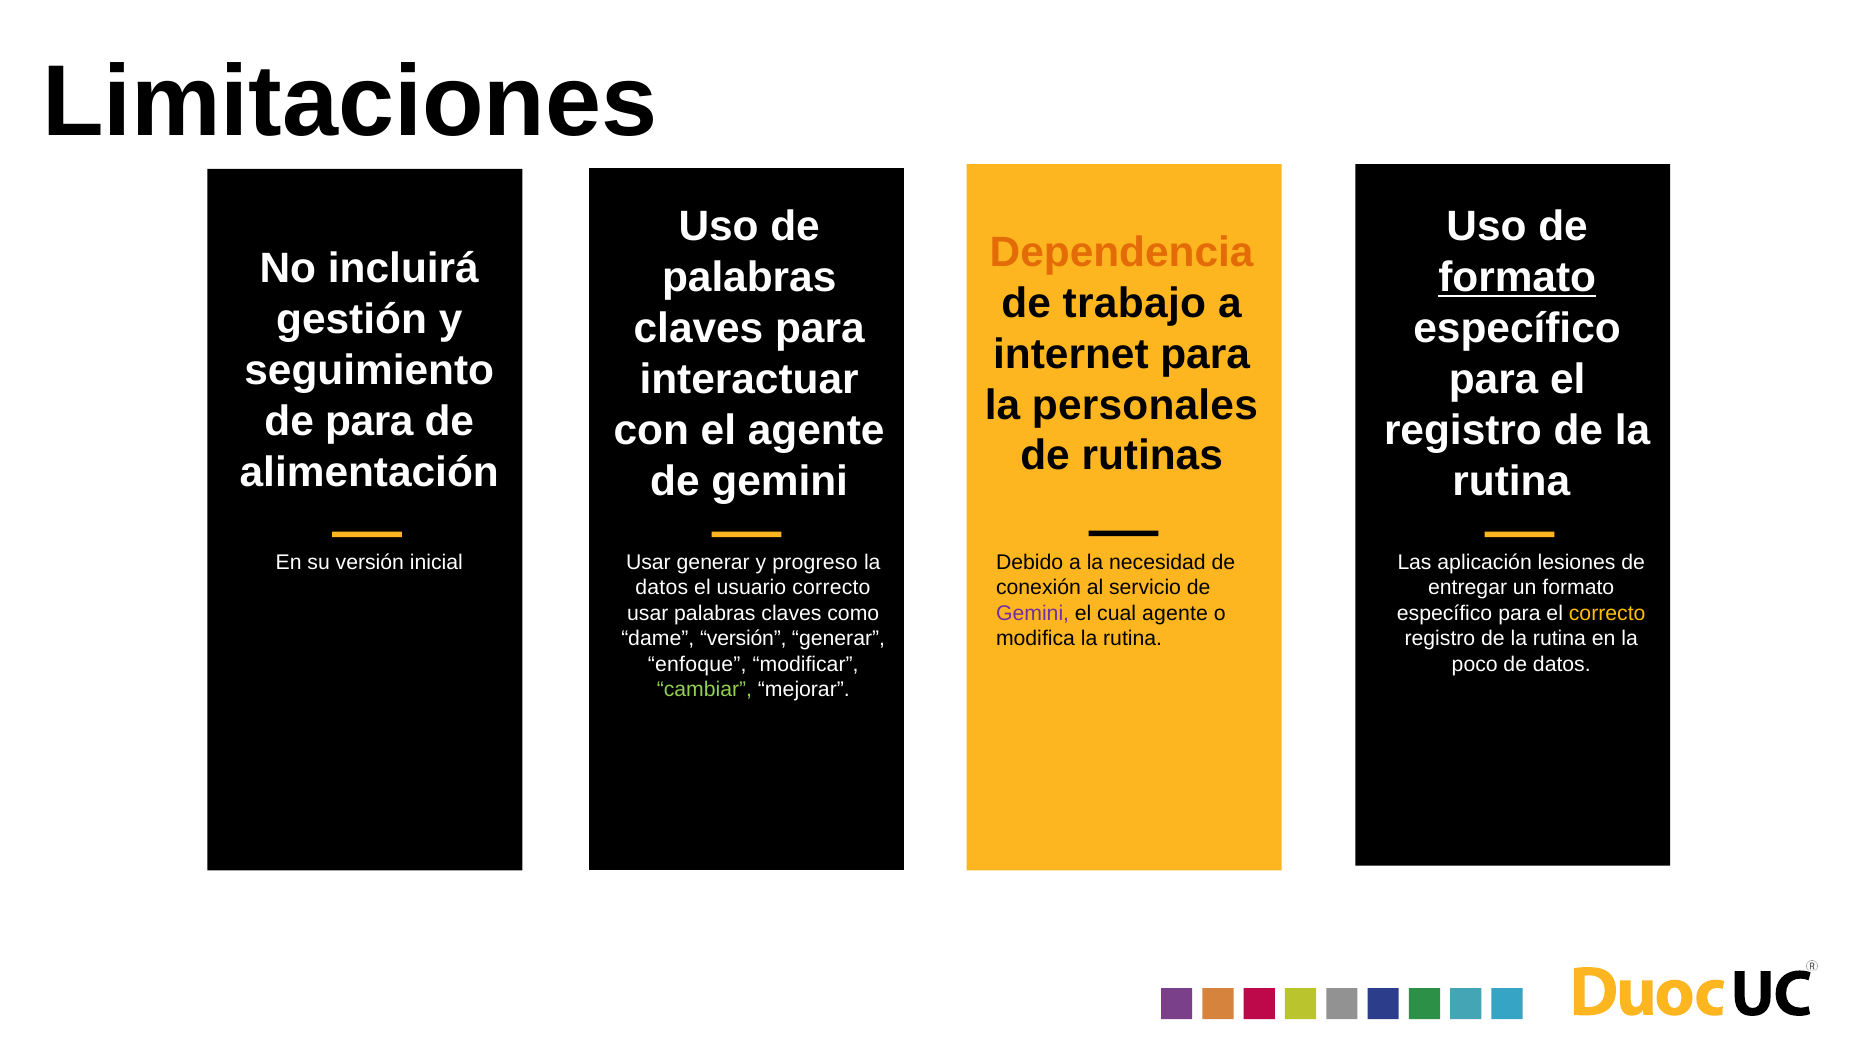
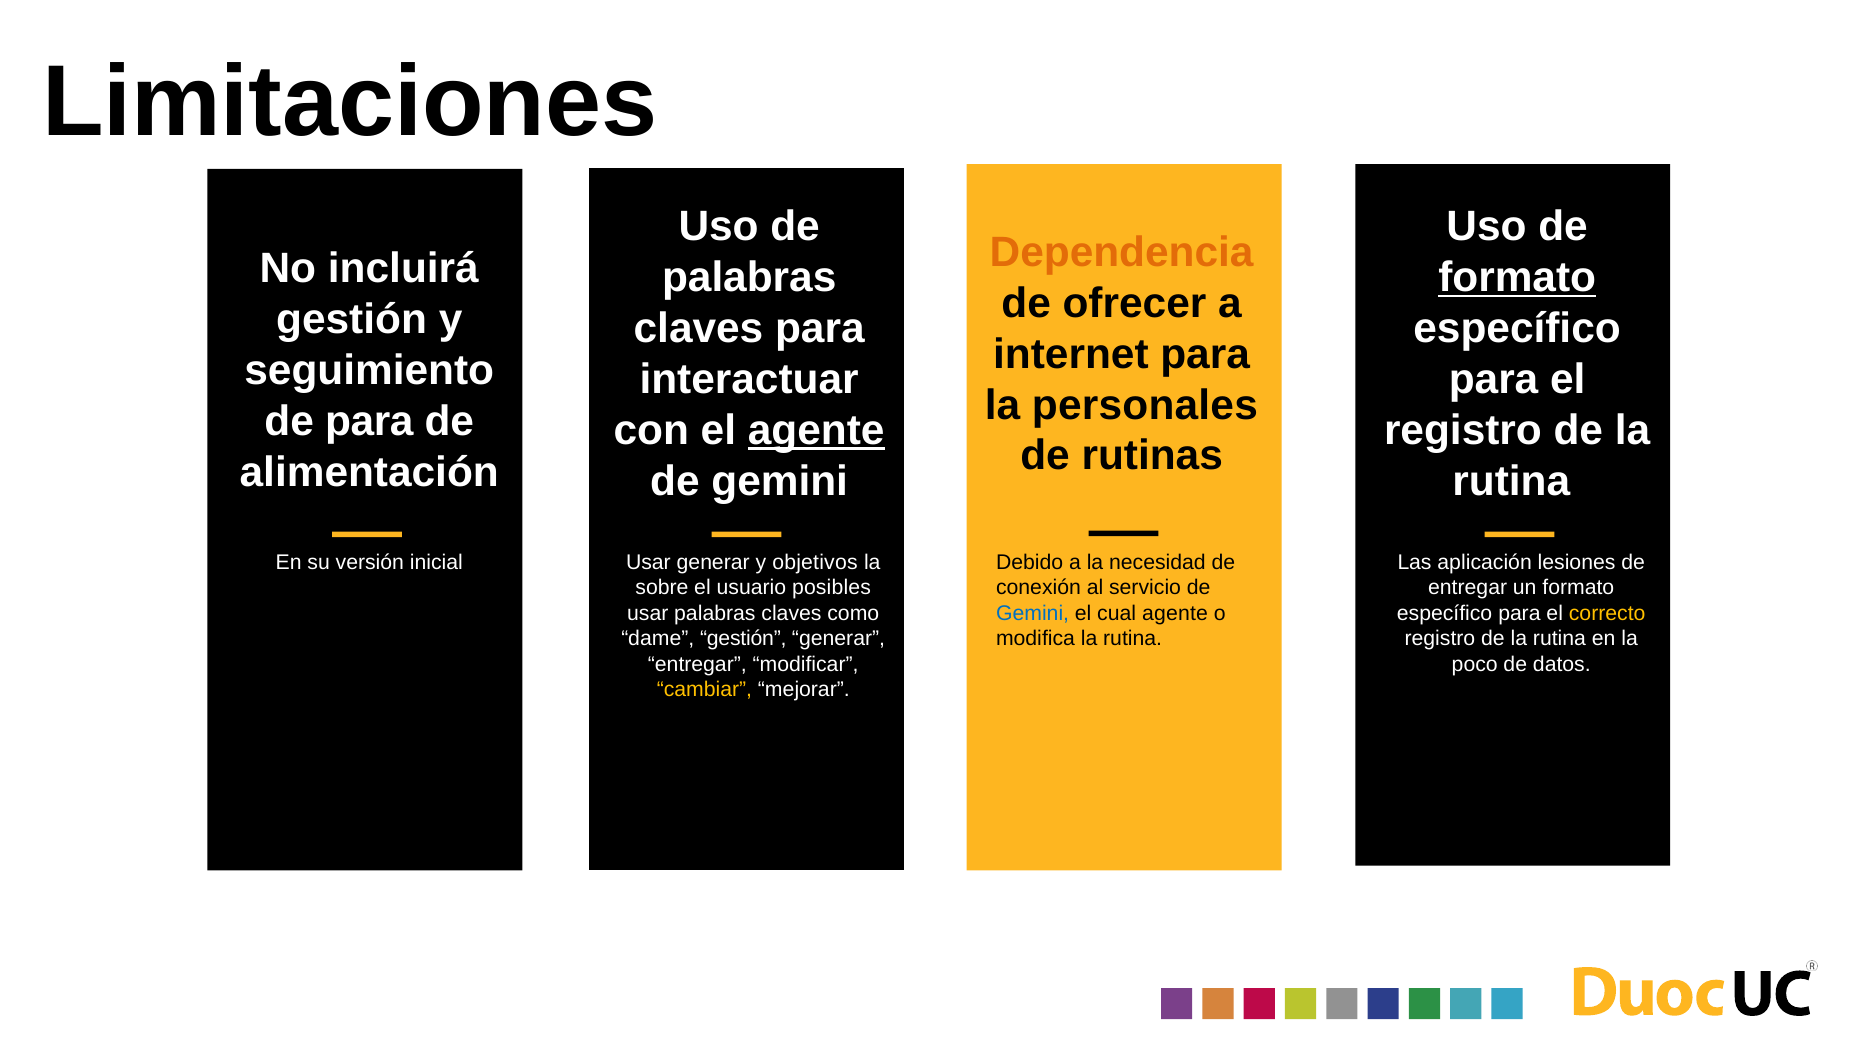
trabajo: trabajo -> ofrecer
agente at (816, 431) underline: none -> present
progreso: progreso -> objetivos
datos at (662, 588): datos -> sobre
usuario correcto: correcto -> posibles
Gemini at (1033, 614) colour: purple -> blue
dame versión: versión -> gestión
enfoque at (697, 664): enfoque -> entregar
cambiar colour: light green -> yellow
